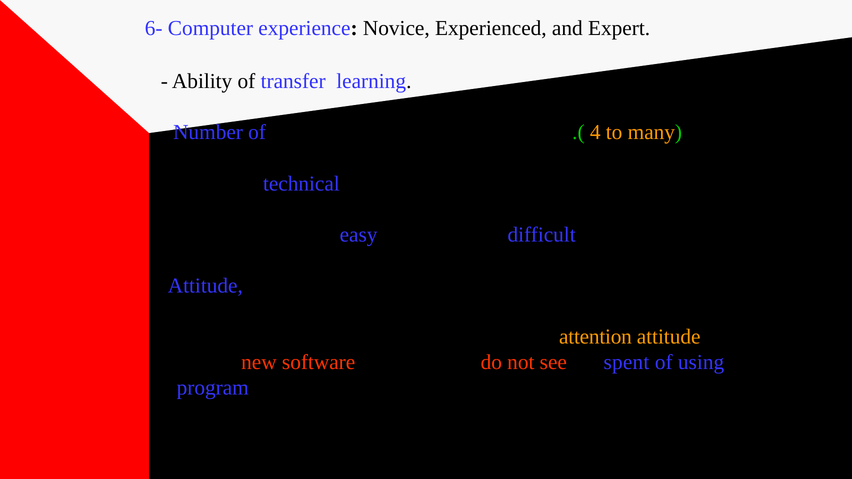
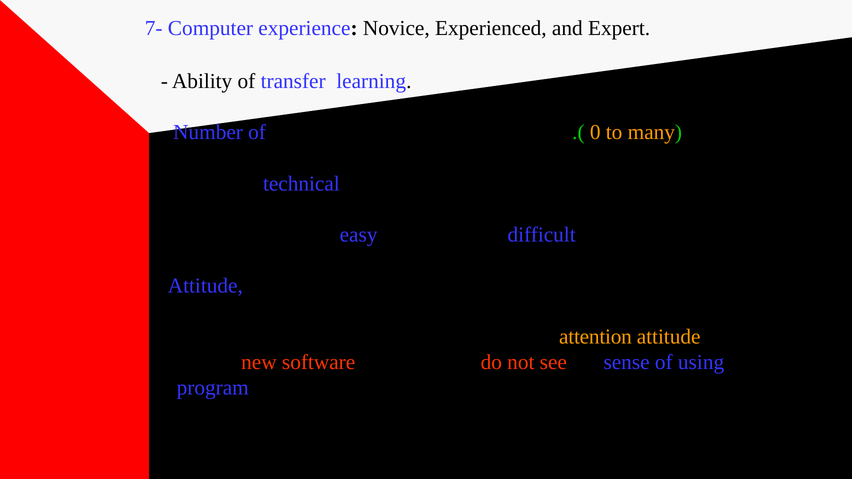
6-: 6- -> 7-
4: 4 -> 0
spent: spent -> sense
